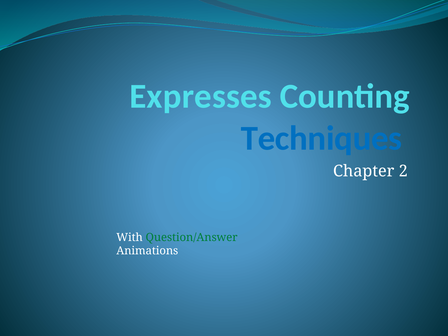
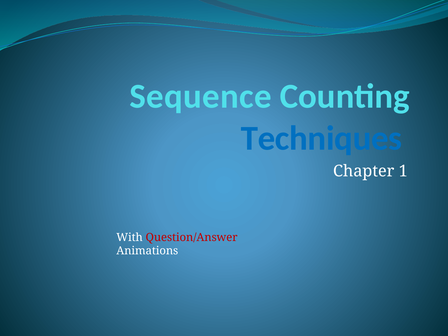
Expresses: Expresses -> Sequence
2: 2 -> 1
Question/Answer colour: green -> red
